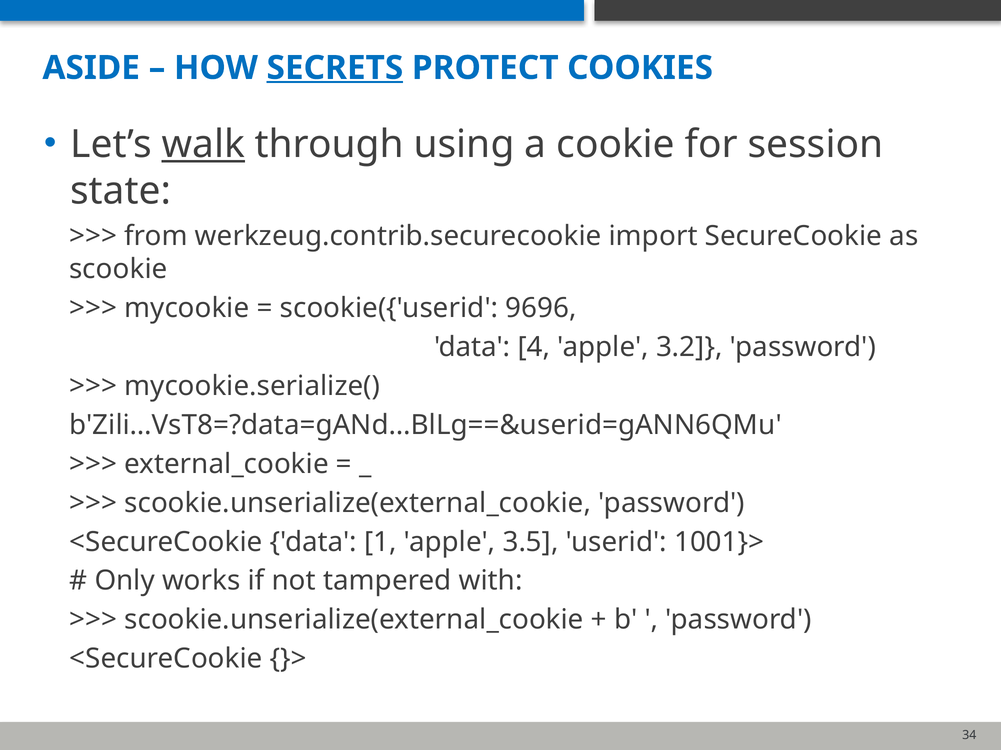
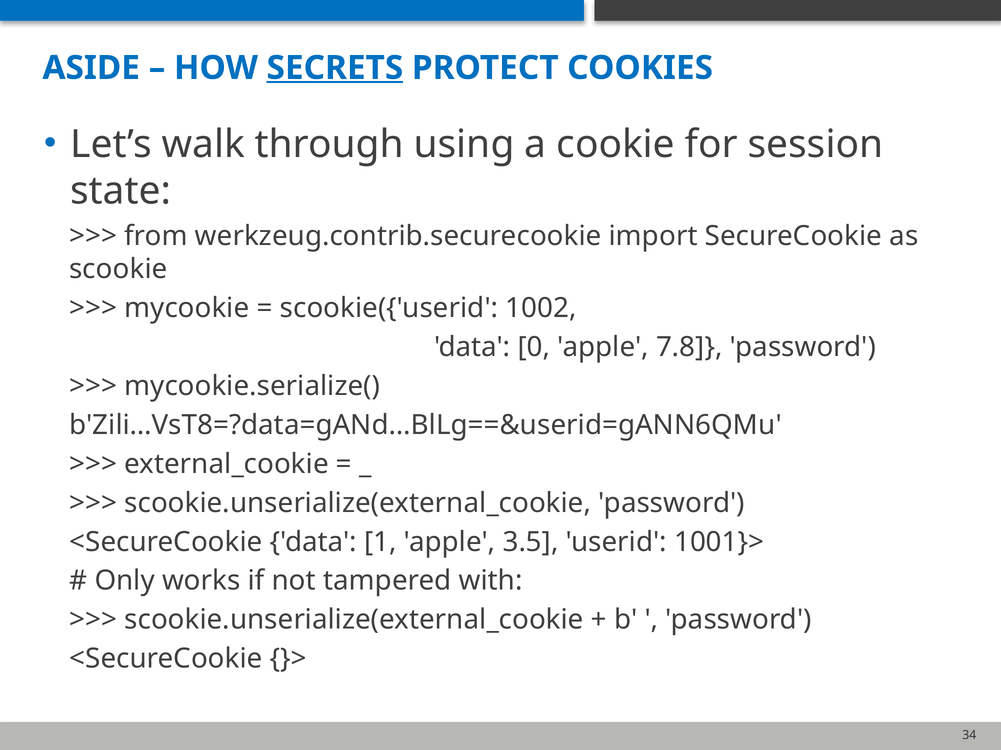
walk underline: present -> none
9696: 9696 -> 1002
4: 4 -> 0
3.2: 3.2 -> 7.8
